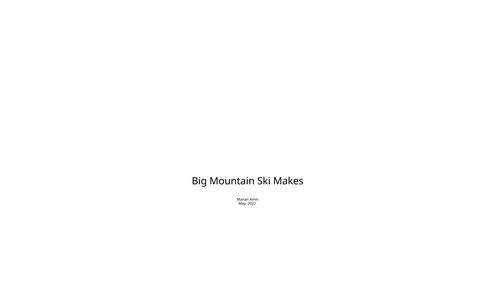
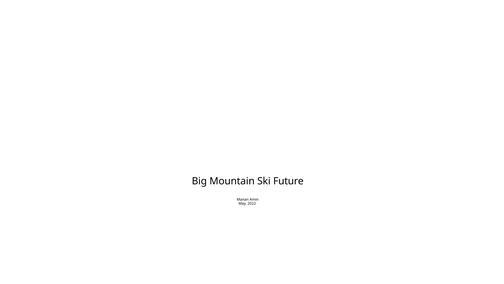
Makes: Makes -> Future
